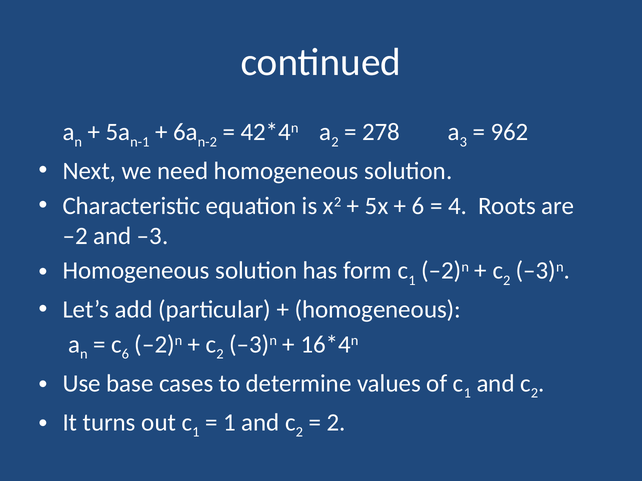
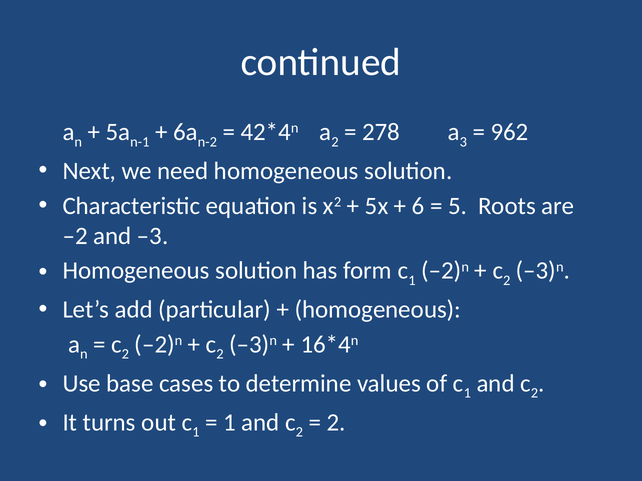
4: 4 -> 5
6 at (125, 355): 6 -> 2
